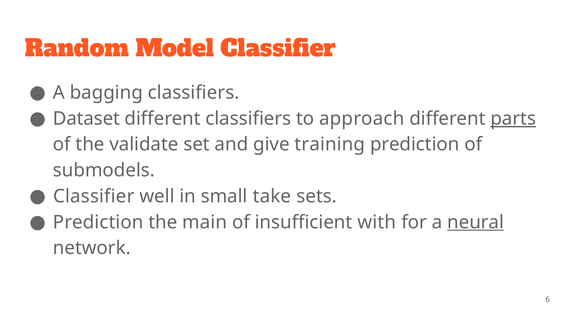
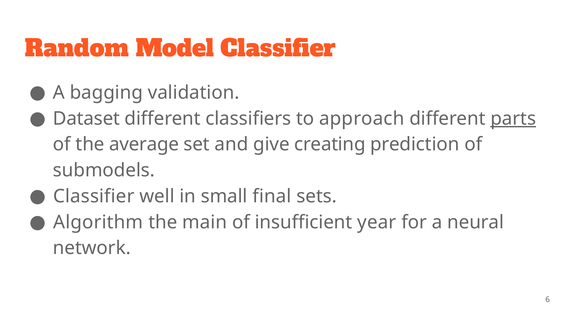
bagging classifiers: classifiers -> validation
validate: validate -> average
training: training -> creating
take: take -> final
Prediction at (98, 222): Prediction -> Algorithm
with: with -> year
neural underline: present -> none
